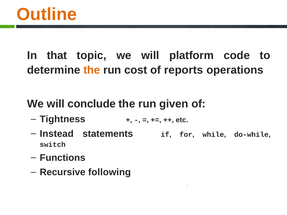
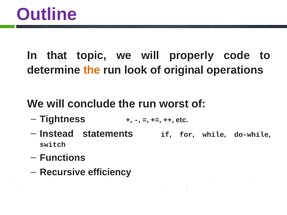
Outline colour: orange -> purple
platform: platform -> properly
cost: cost -> look
reports: reports -> original
given: given -> worst
following: following -> efficiency
